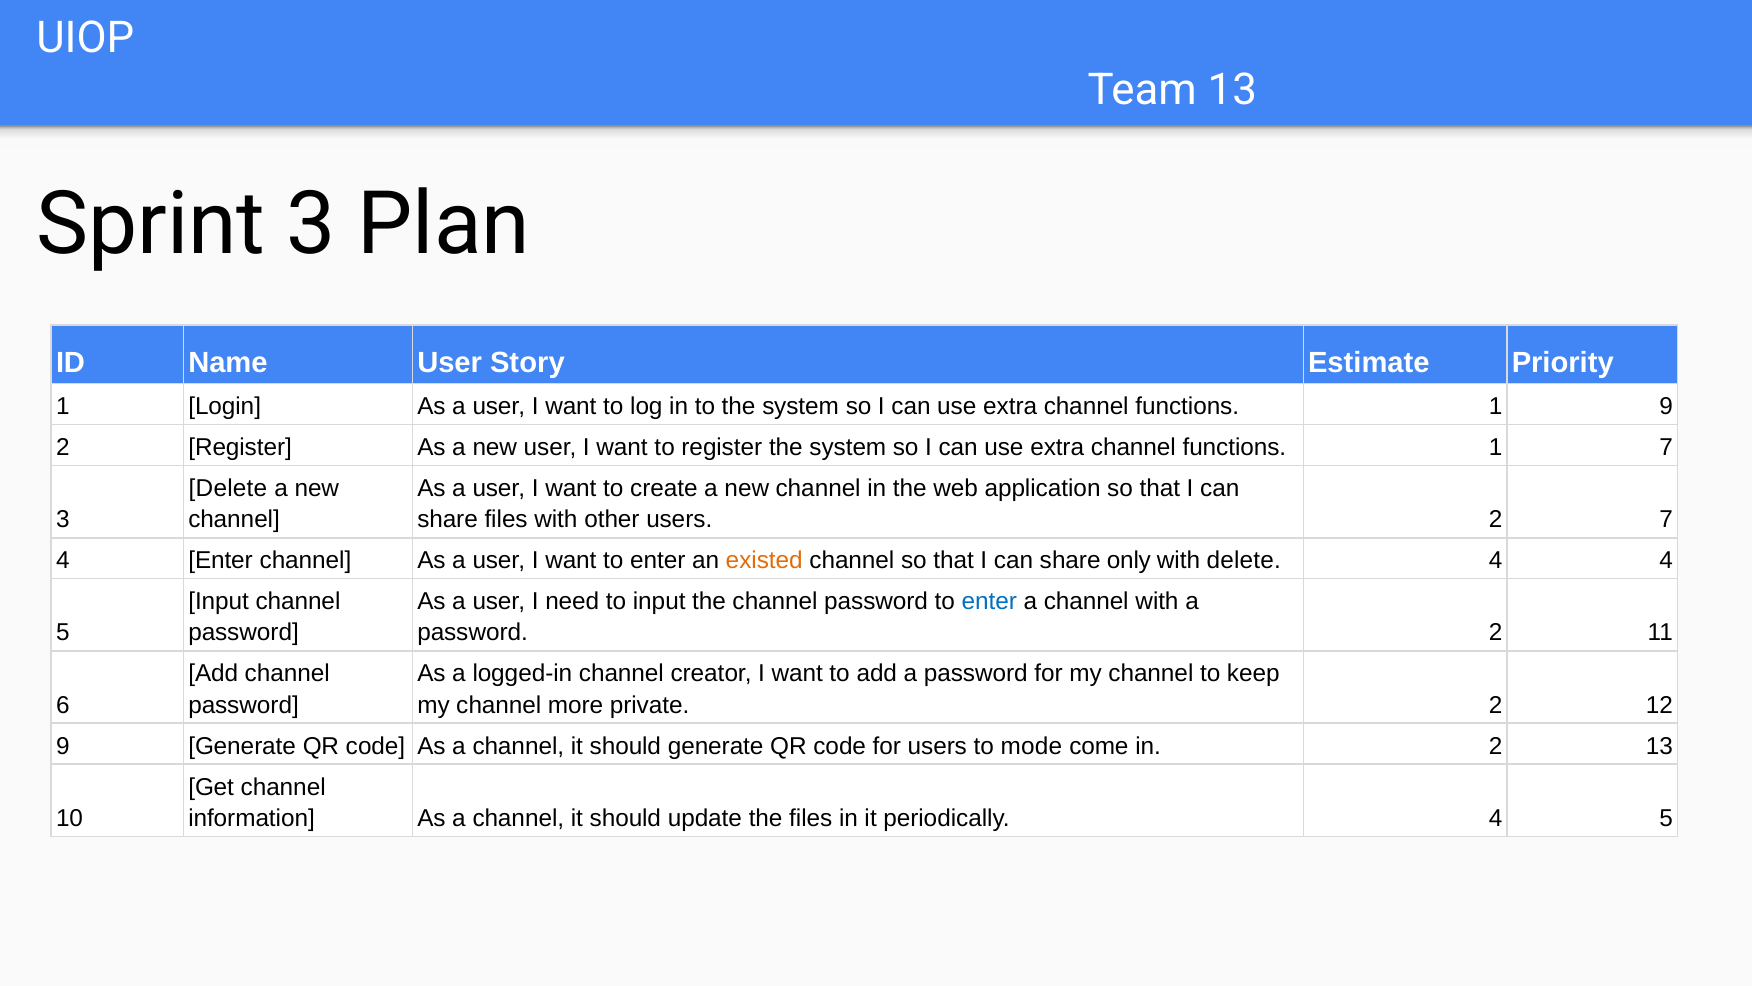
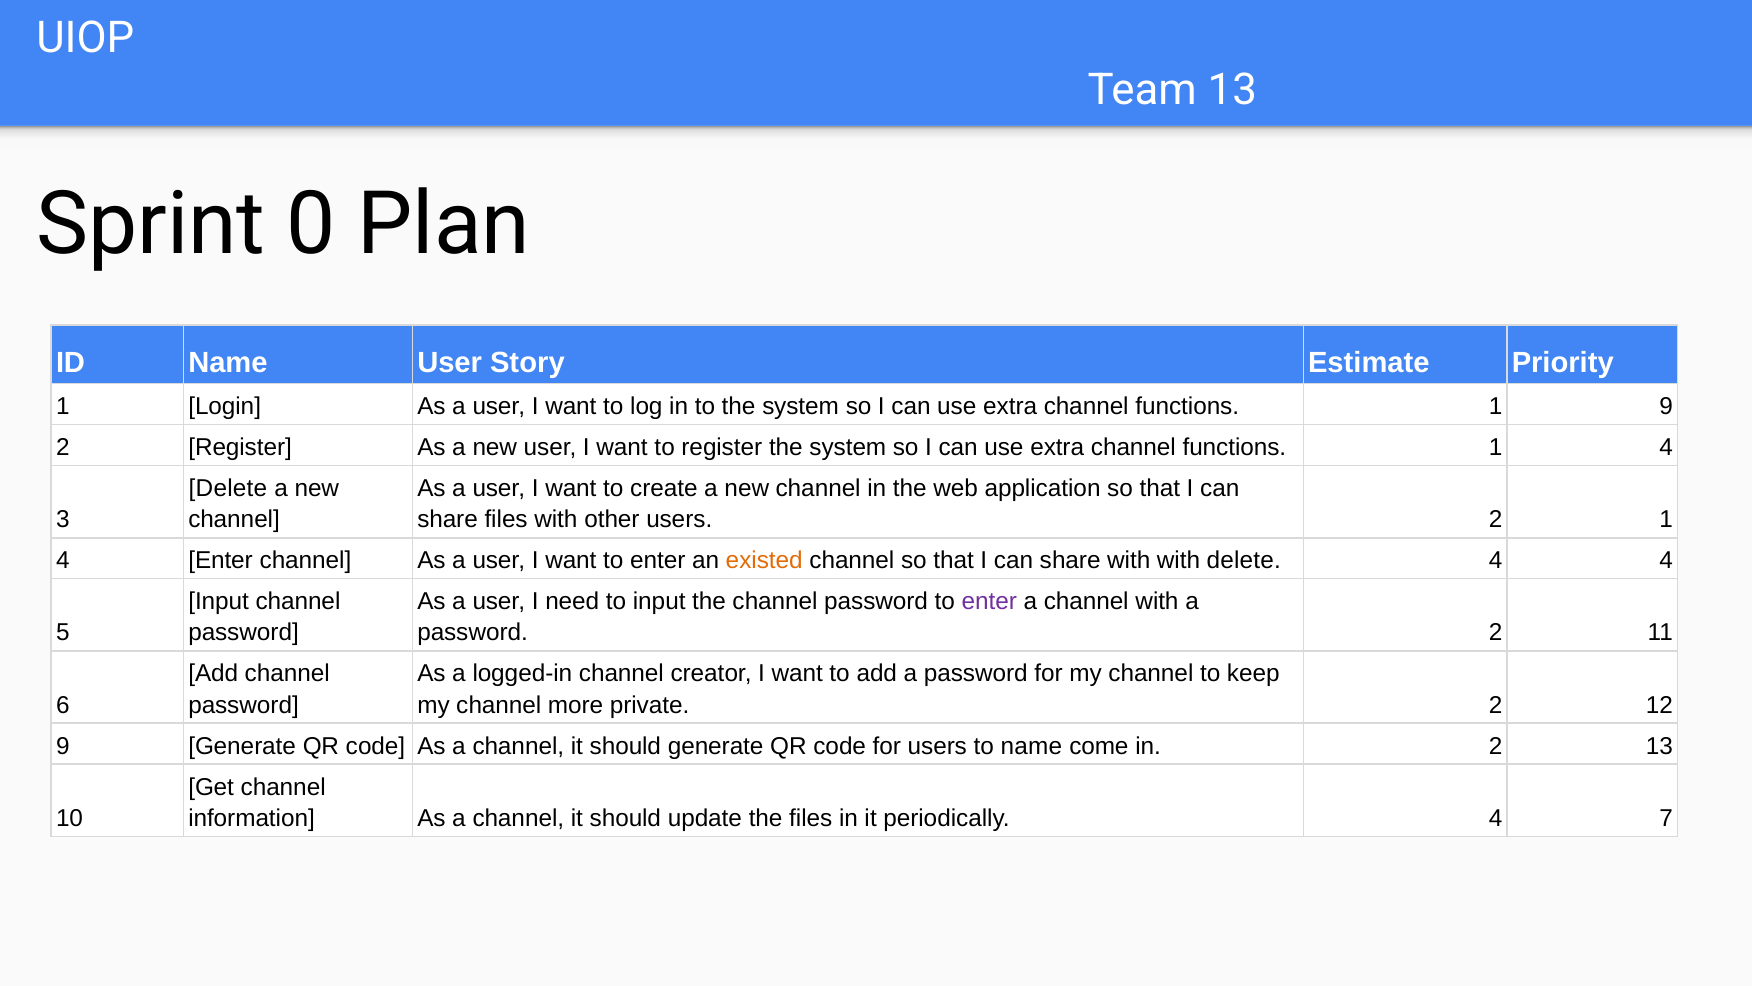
Sprint 3: 3 -> 0
functions 1 7: 7 -> 4
2 7: 7 -> 1
share only: only -> with
enter at (989, 601) colour: blue -> purple
to mode: mode -> name
periodically 4 5: 5 -> 7
